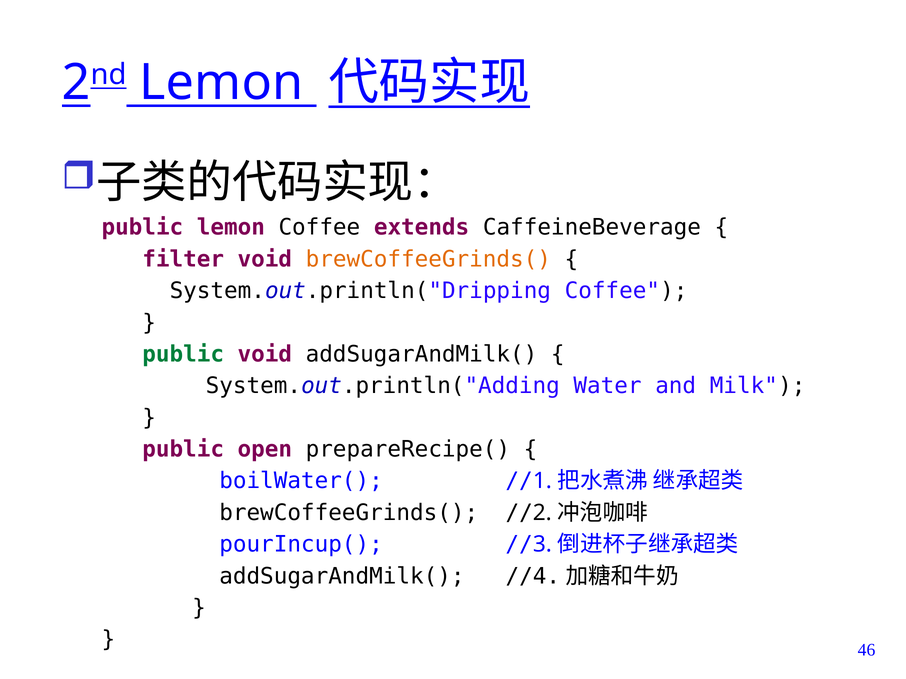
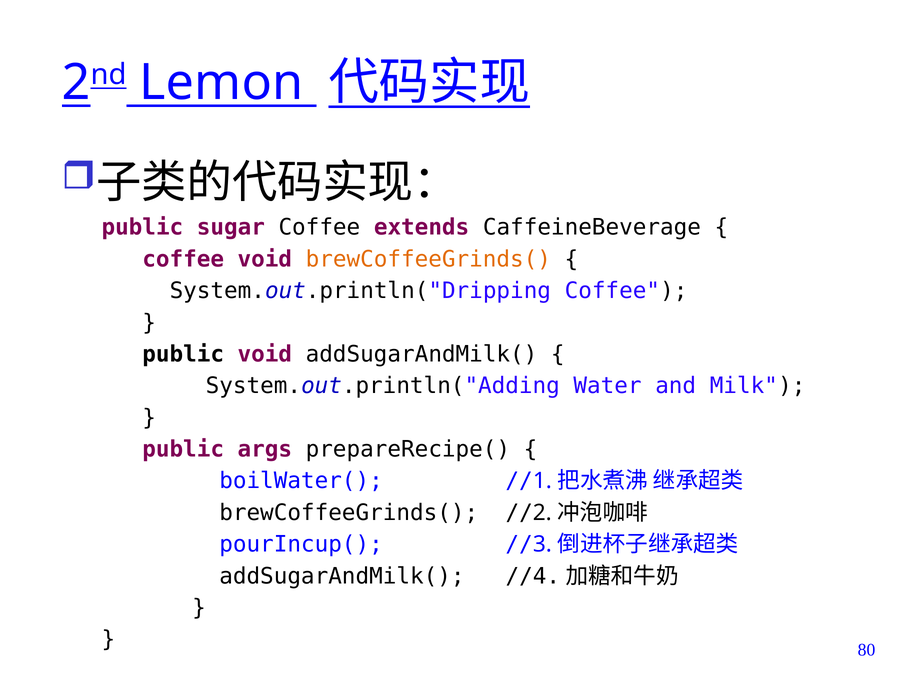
public lemon: lemon -> sugar
filter at (183, 259): filter -> coffee
public at (183, 355) colour: green -> black
open: open -> args
46: 46 -> 80
